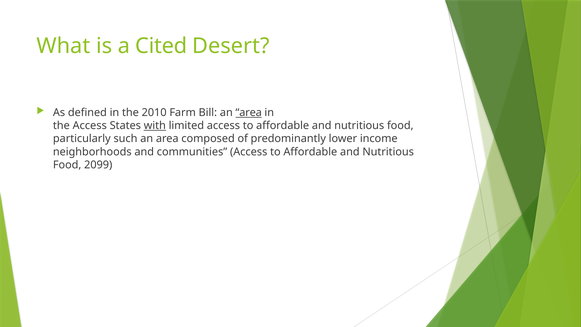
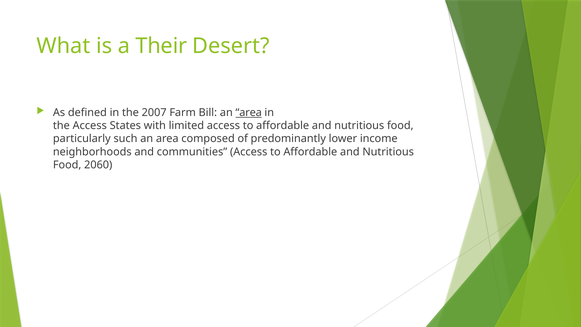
Cited: Cited -> Their
2010: 2010 -> 2007
with underline: present -> none
2099: 2099 -> 2060
